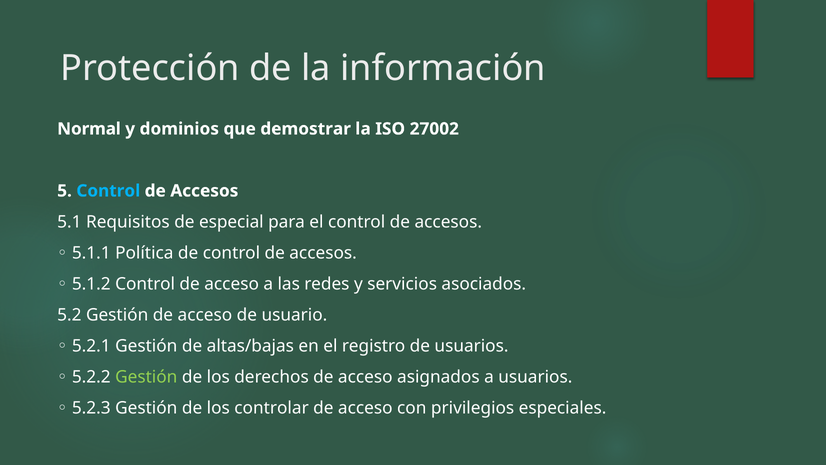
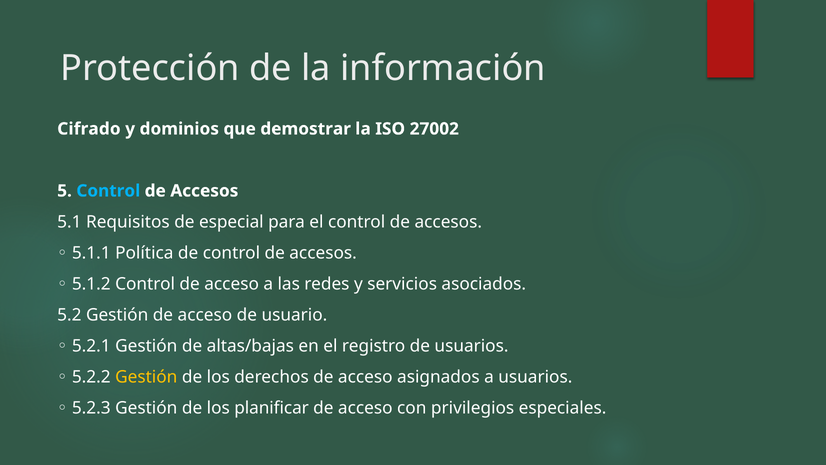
Normal: Normal -> Cifrado
Gestión at (146, 377) colour: light green -> yellow
controlar: controlar -> planificar
